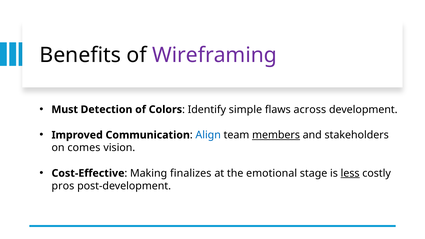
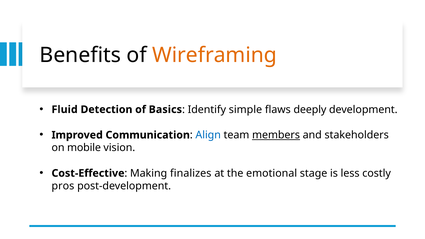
Wireframing colour: purple -> orange
Must: Must -> Fluid
Colors: Colors -> Basics
across: across -> deeply
comes: comes -> mobile
less underline: present -> none
